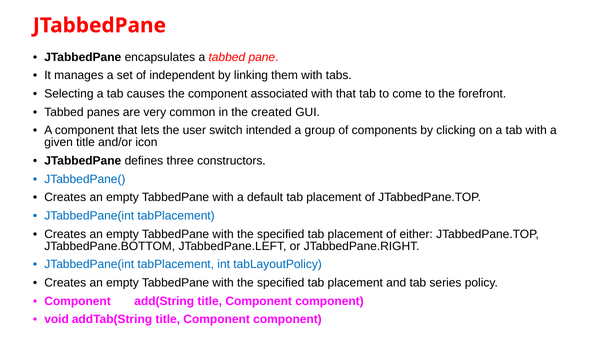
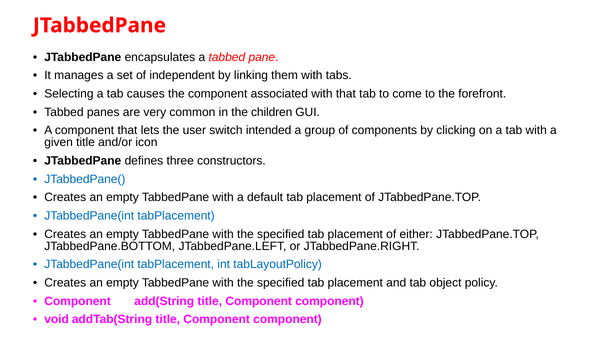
created: created -> children
series: series -> object
